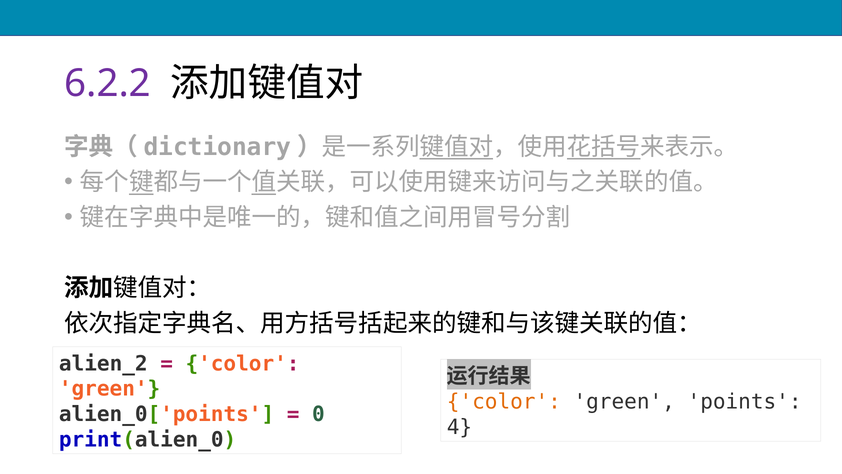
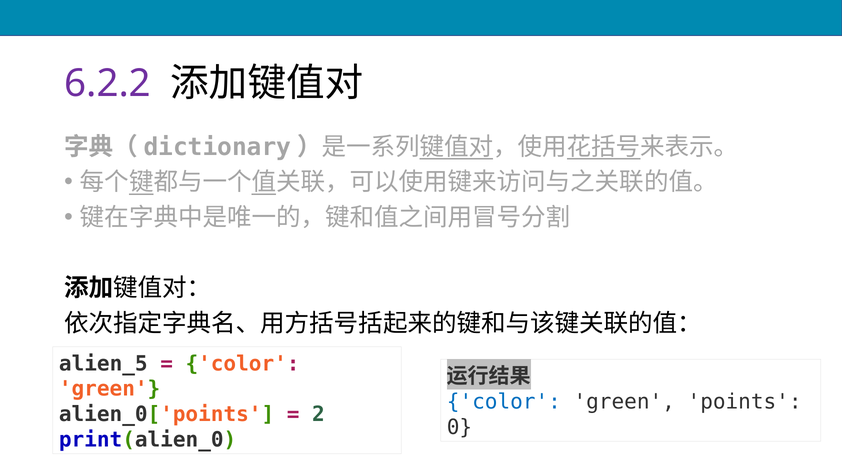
alien_2: alien_2 -> alien_5
color at (504, 401) colour: orange -> blue
0: 0 -> 2
4: 4 -> 0
